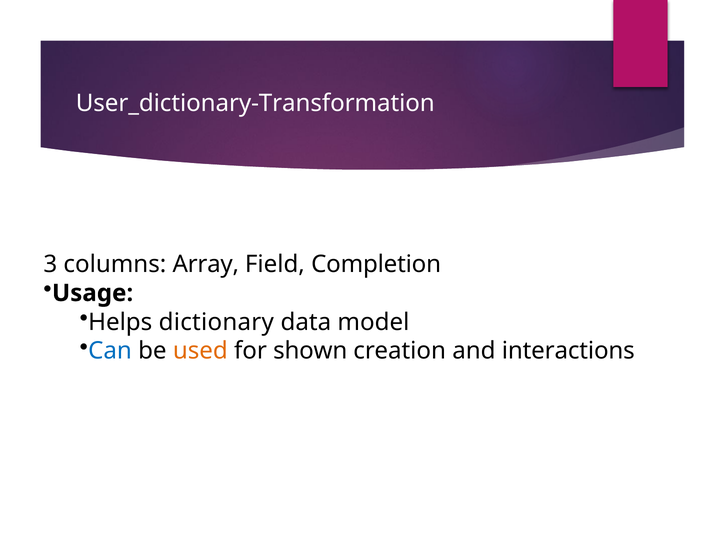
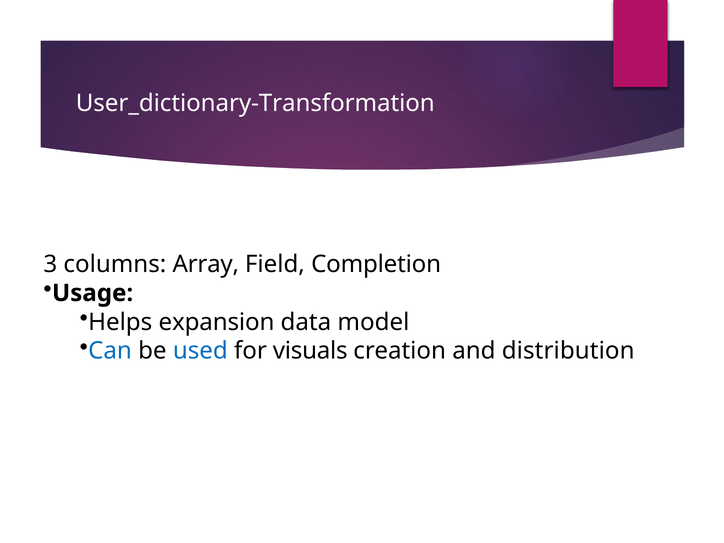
dictionary: dictionary -> expansion
used colour: orange -> blue
shown: shown -> visuals
interactions: interactions -> distribution
